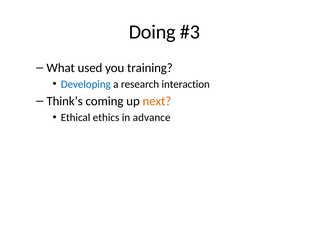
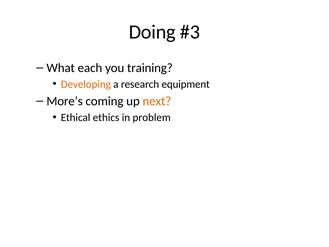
used: used -> each
Developing colour: blue -> orange
interaction: interaction -> equipment
Think’s: Think’s -> More’s
advance: advance -> problem
